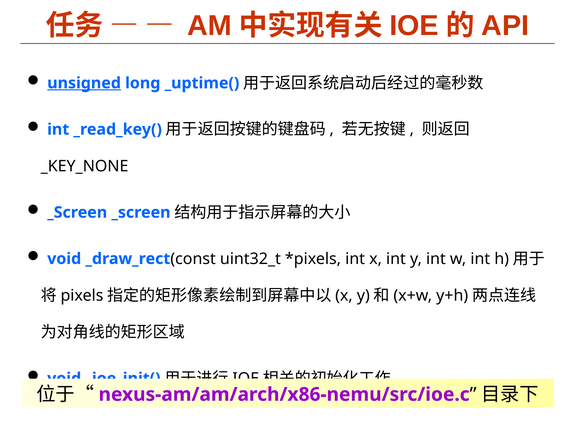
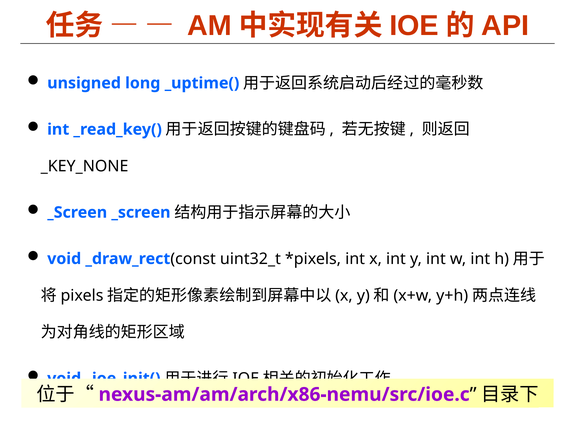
unsigned underline: present -> none
